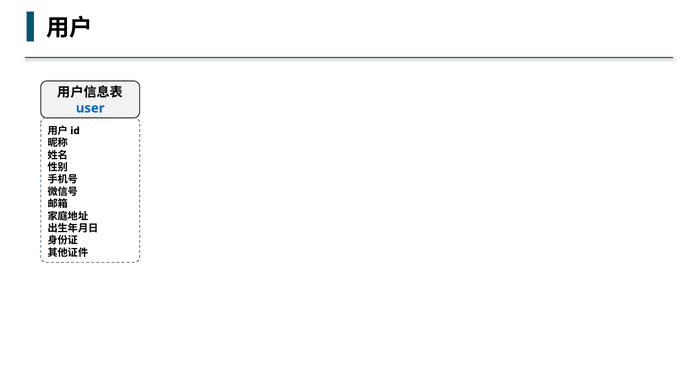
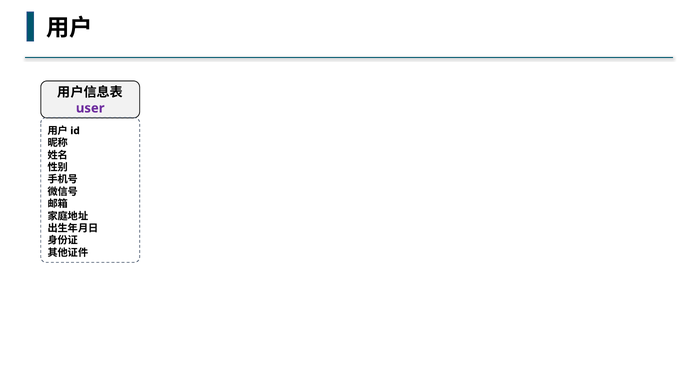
user colour: blue -> purple
